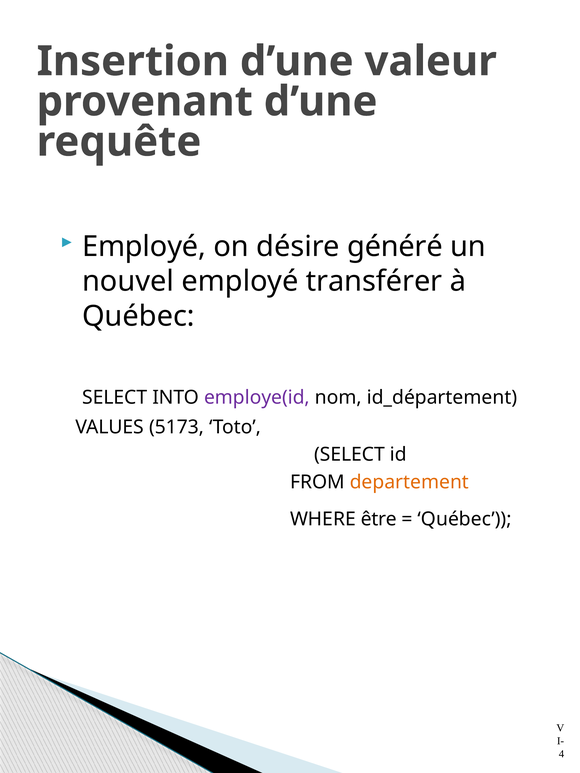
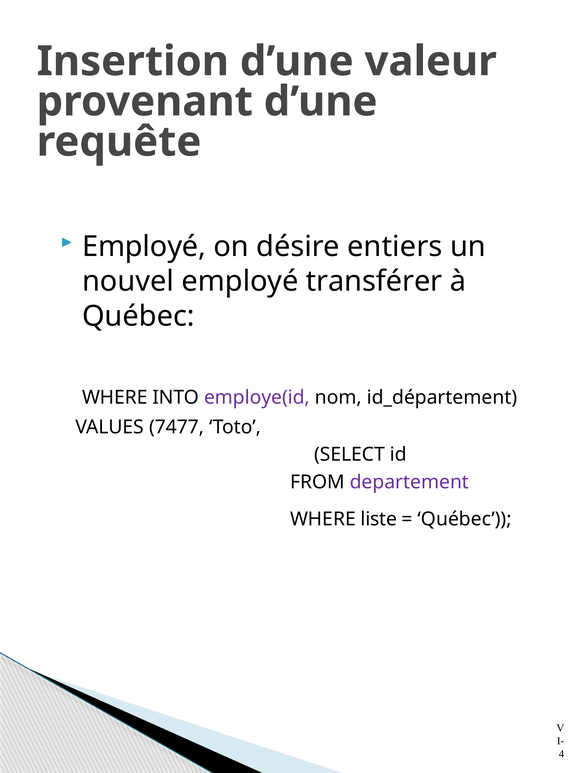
généré: généré -> entiers
SELECT at (115, 398): SELECT -> WHERE
5173: 5173 -> 7477
departement colour: orange -> purple
être: être -> liste
